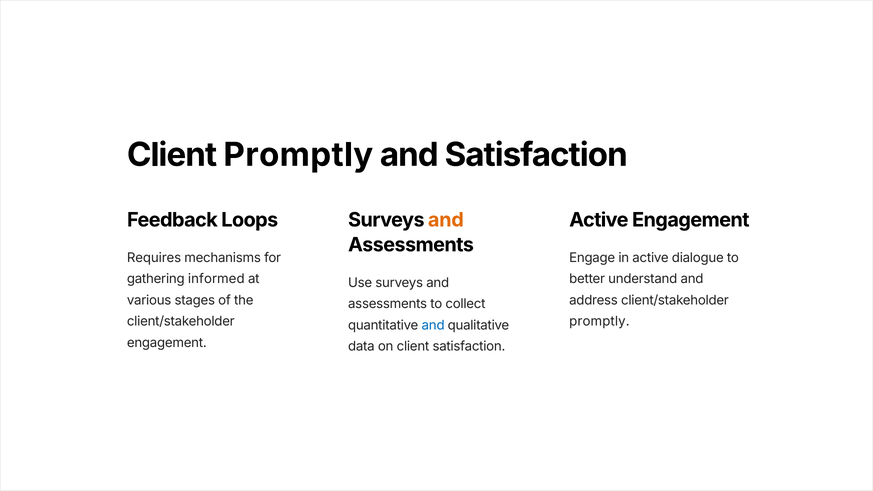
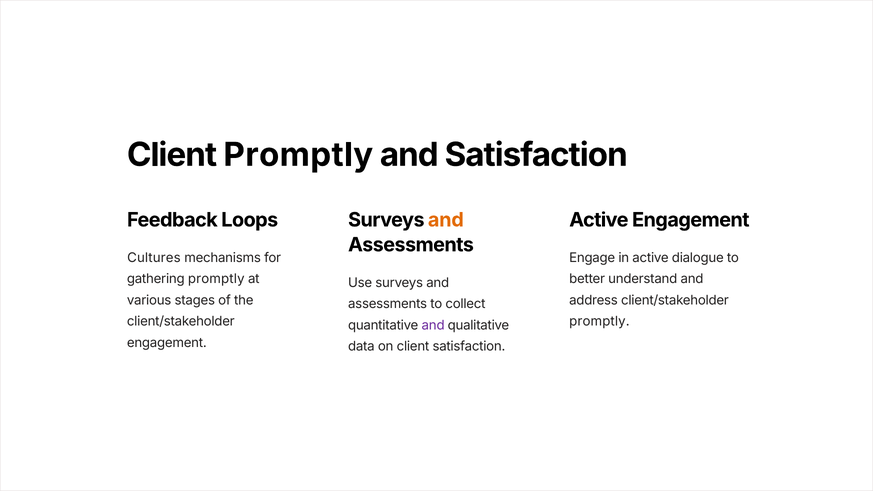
Requires: Requires -> Cultures
gathering informed: informed -> promptly
and at (433, 325) colour: blue -> purple
